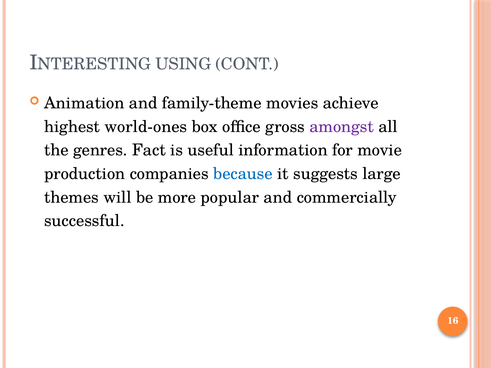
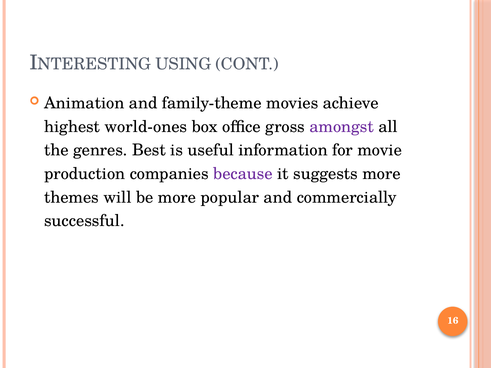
Fact: Fact -> Best
because colour: blue -> purple
suggests large: large -> more
